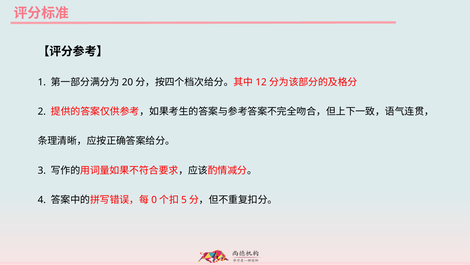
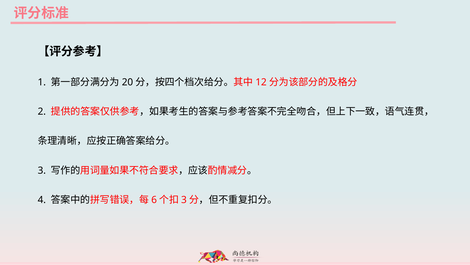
0: 0 -> 6
5 at (184, 199): 5 -> 3
